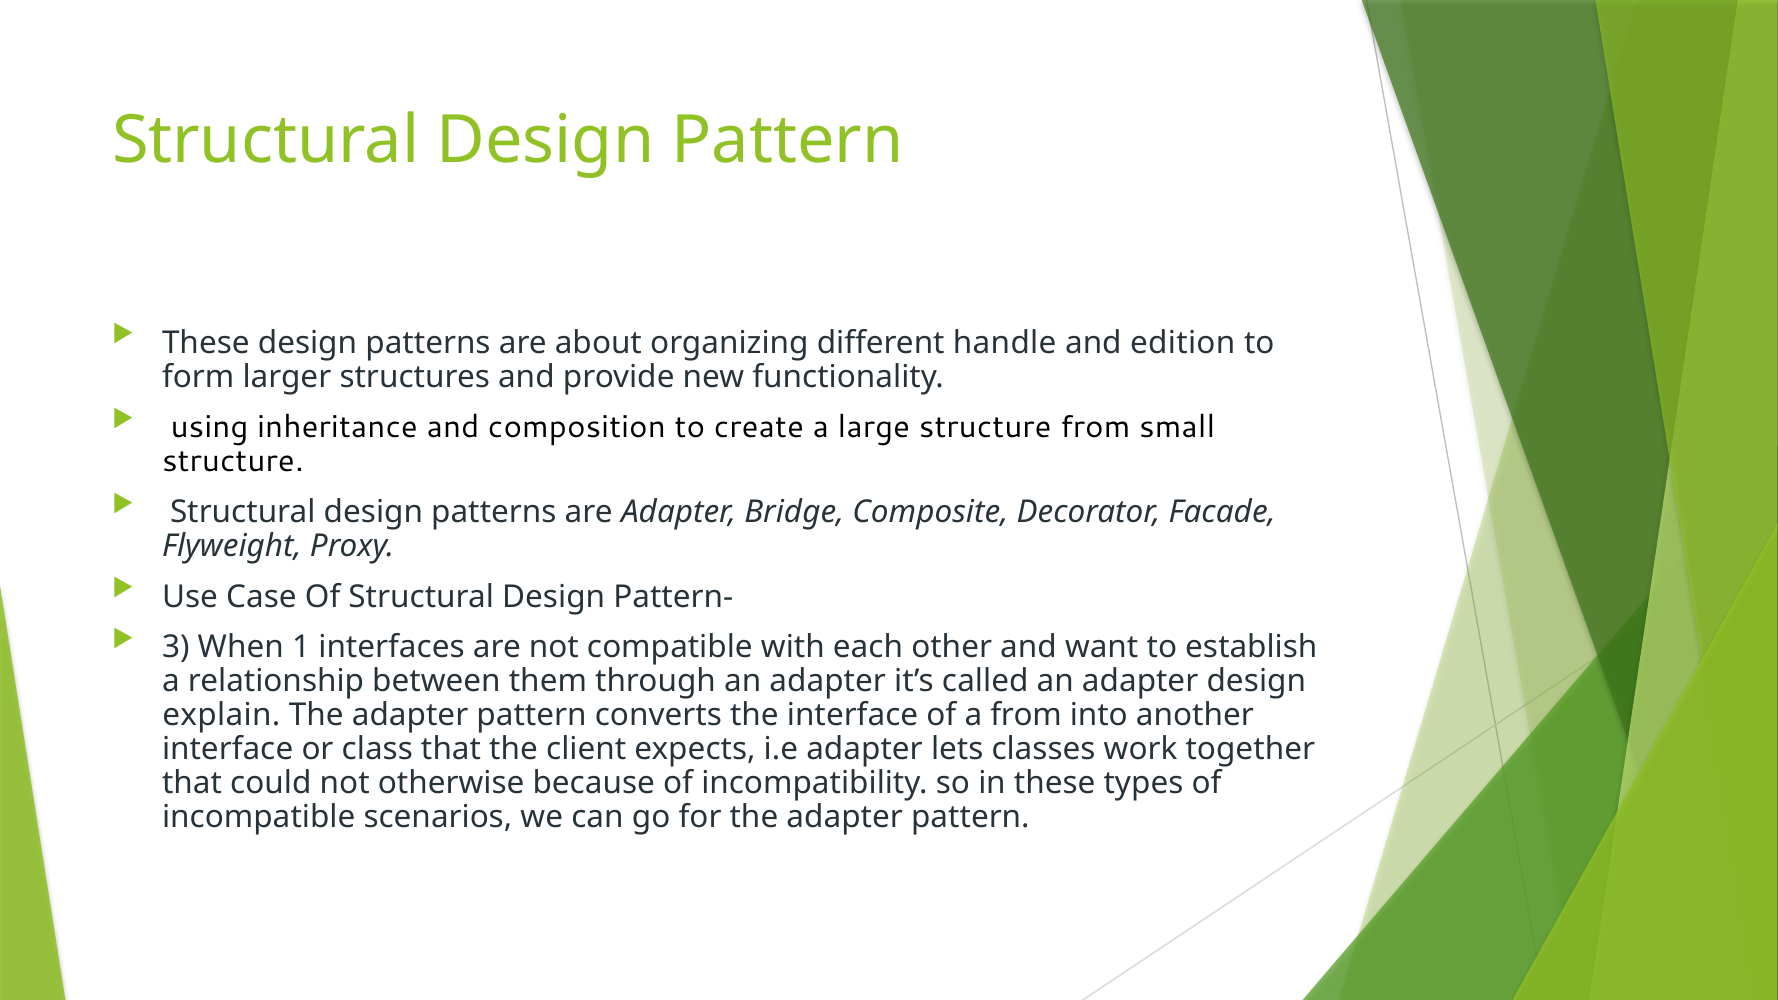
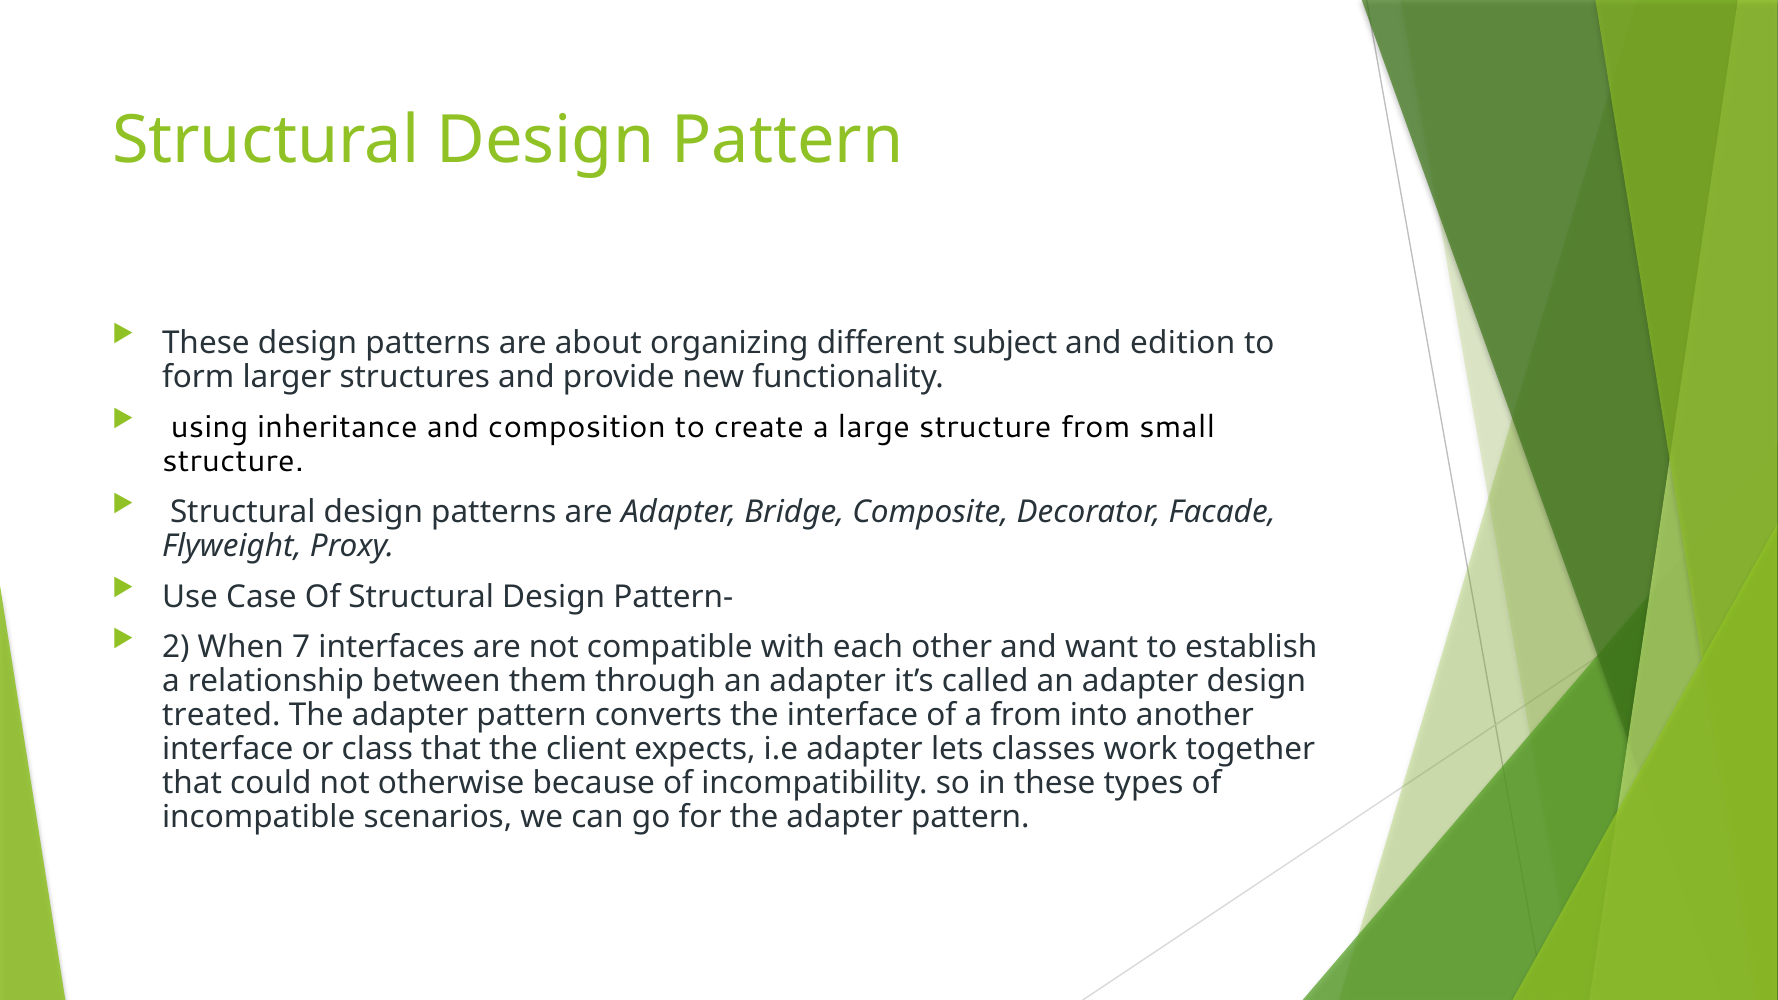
handle: handle -> subject
3: 3 -> 2
1: 1 -> 7
explain: explain -> treated
